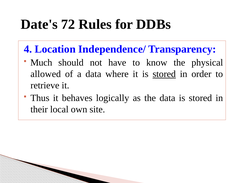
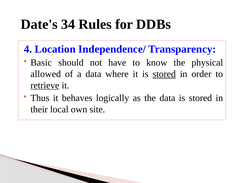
72: 72 -> 34
Much: Much -> Basic
retrieve underline: none -> present
